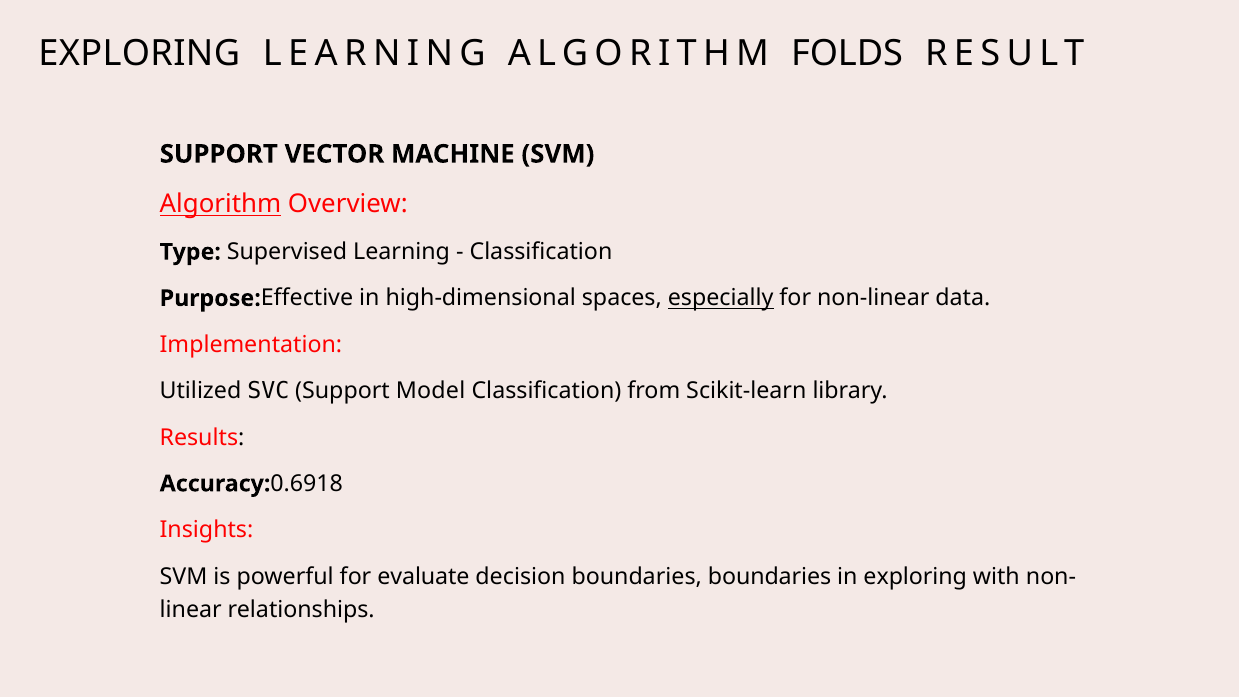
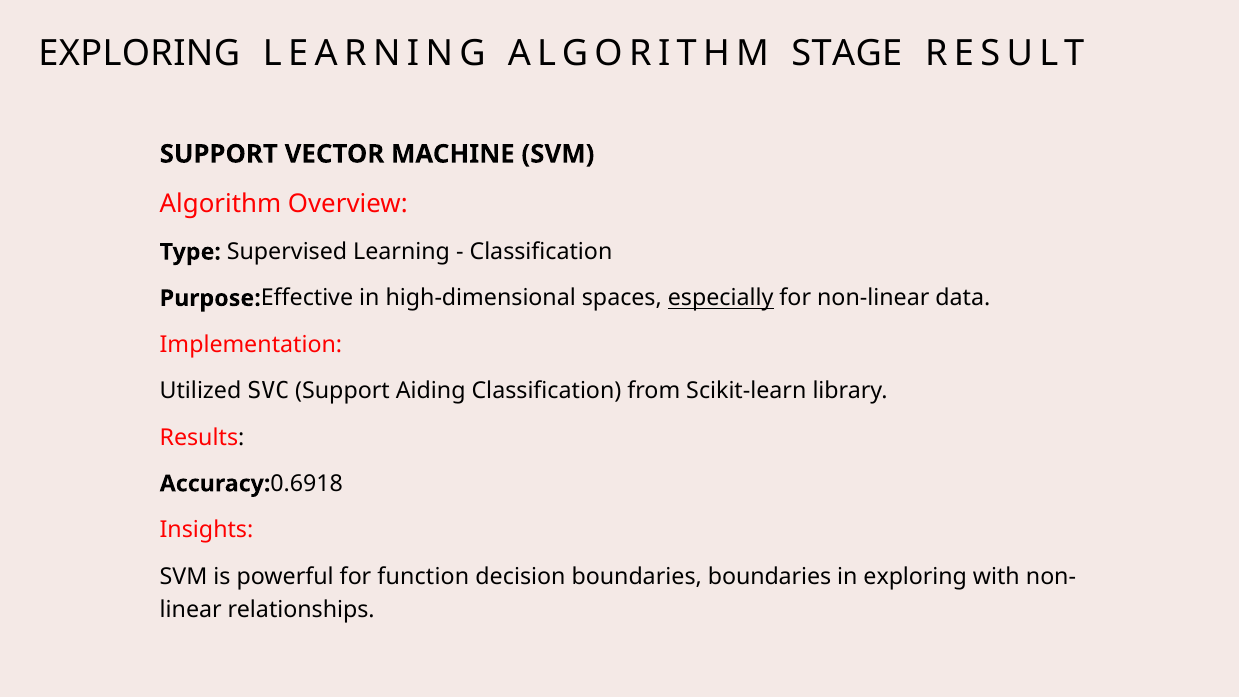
FOLDS: FOLDS -> STAGE
Algorithm at (220, 204) underline: present -> none
Model: Model -> Aiding
evaluate: evaluate -> function
